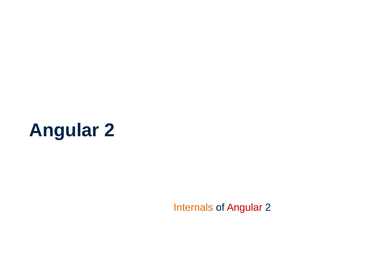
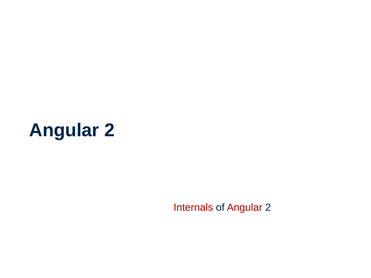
Internals colour: orange -> red
